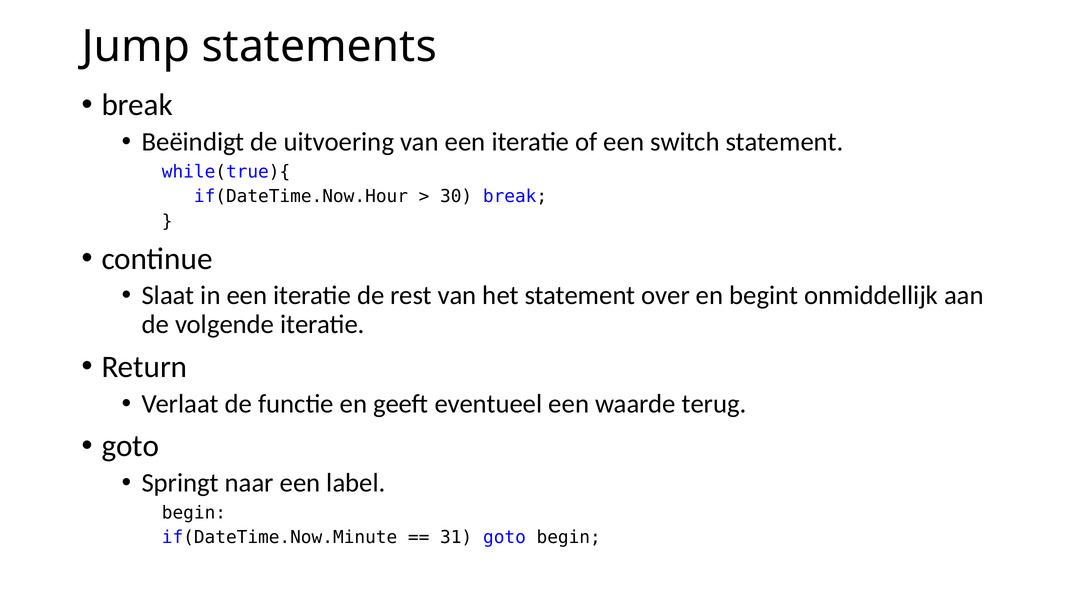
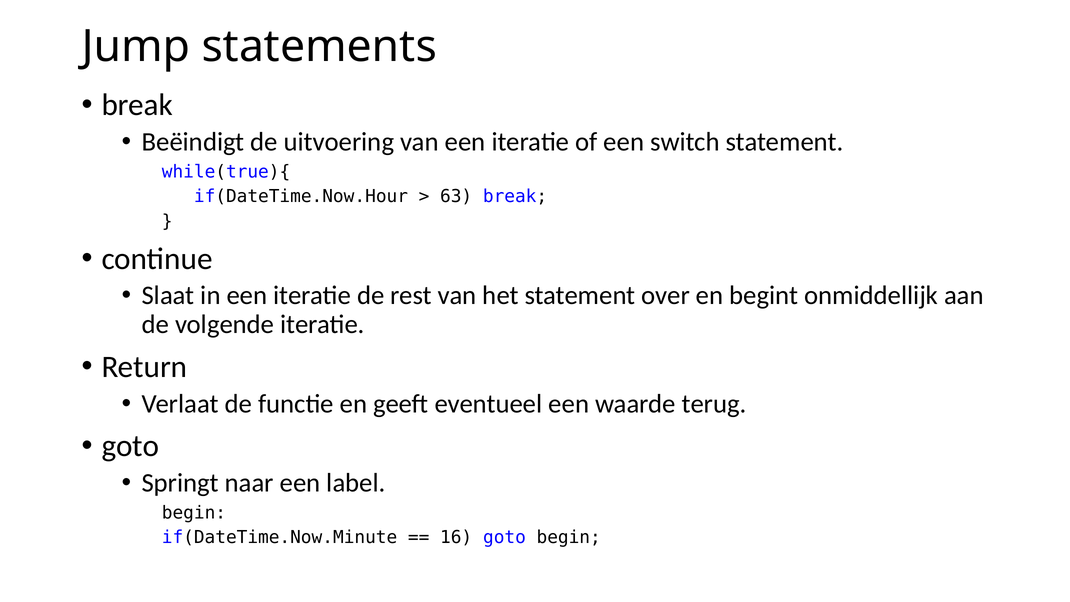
30: 30 -> 63
31: 31 -> 16
